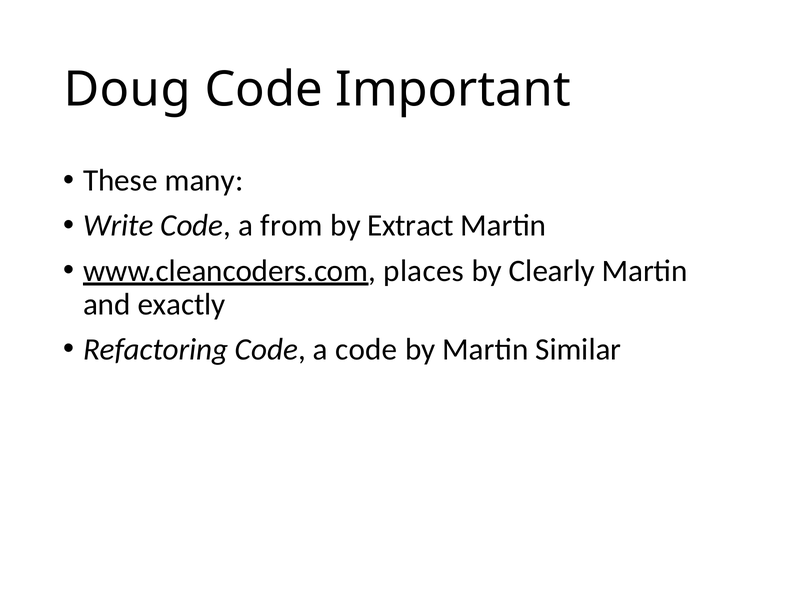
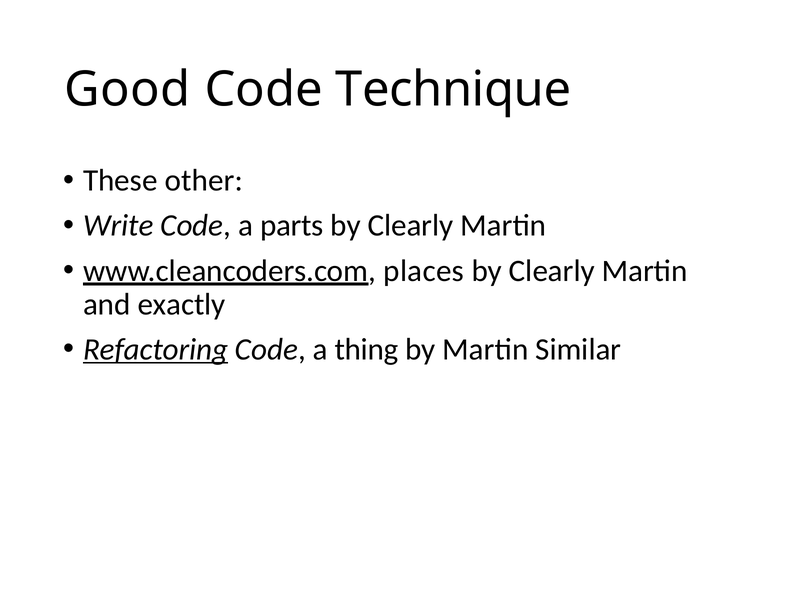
Doug: Doug -> Good
Important: Important -> Technique
many: many -> other
from: from -> parts
Extract at (411, 225): Extract -> Clearly
Refactoring underline: none -> present
a code: code -> thing
